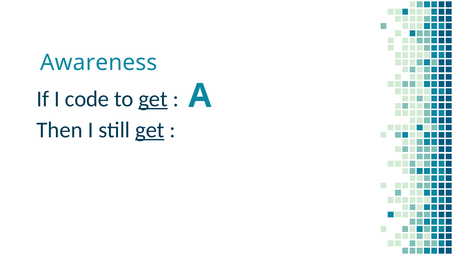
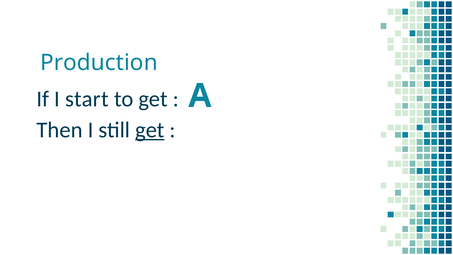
Awareness: Awareness -> Production
code: code -> start
get at (153, 99) underline: present -> none
